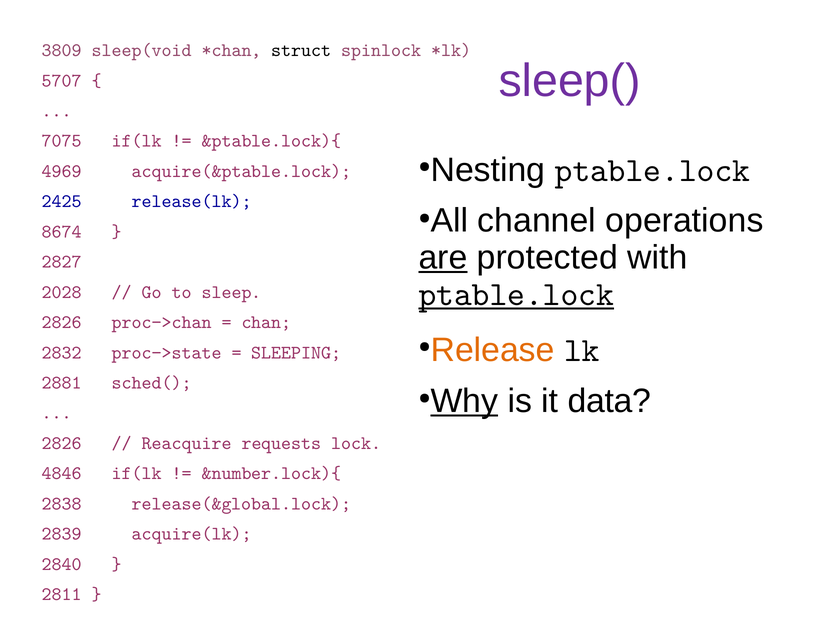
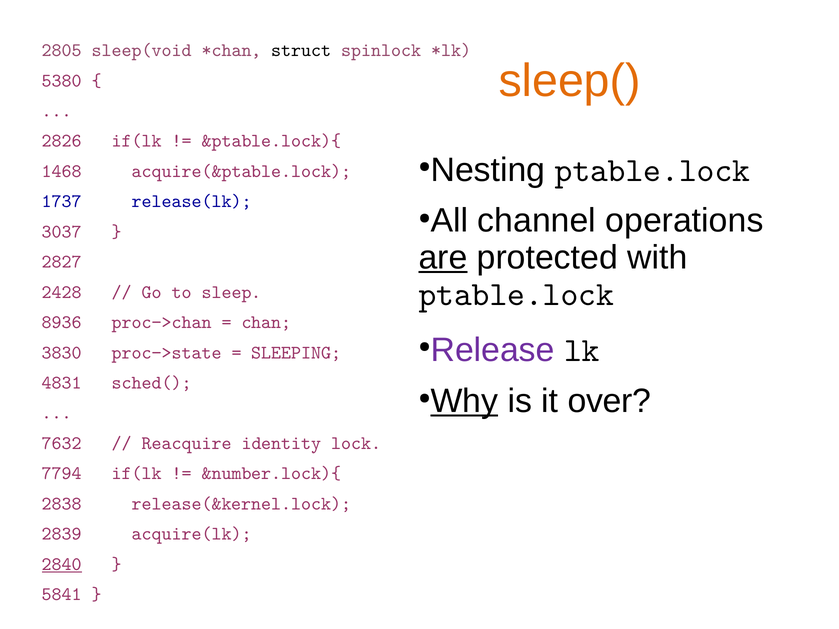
3809: 3809 -> 2805
sleep( colour: purple -> orange
5707: 5707 -> 5380
7075: 7075 -> 2826
4969: 4969 -> 1468
2425: 2425 -> 1737
8674: 8674 -> 3037
ptable.lock at (516, 294) underline: present -> none
2028: 2028 -> 2428
2826 at (62, 322): 2826 -> 8936
Release colour: orange -> purple
2832: 2832 -> 3830
2881: 2881 -> 4831
data: data -> over
2826 at (62, 443): 2826 -> 7632
requests: requests -> identity
4846: 4846 -> 7794
release(&global.lock: release(&global.lock -> release(&kernel.lock
2840 underline: none -> present
2811: 2811 -> 5841
